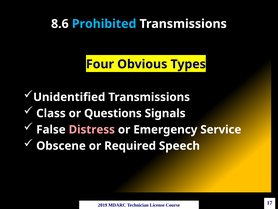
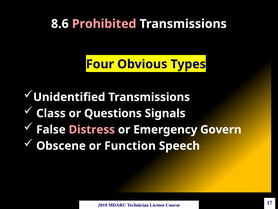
Prohibited colour: light blue -> pink
Service: Service -> Govern
Required: Required -> Function
